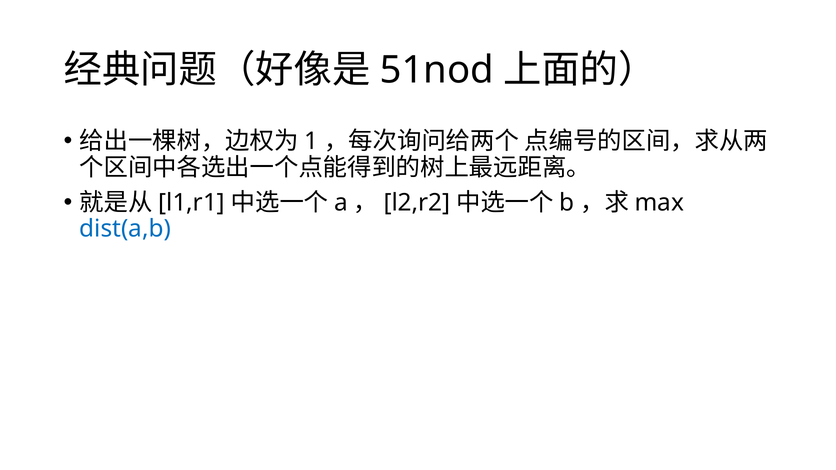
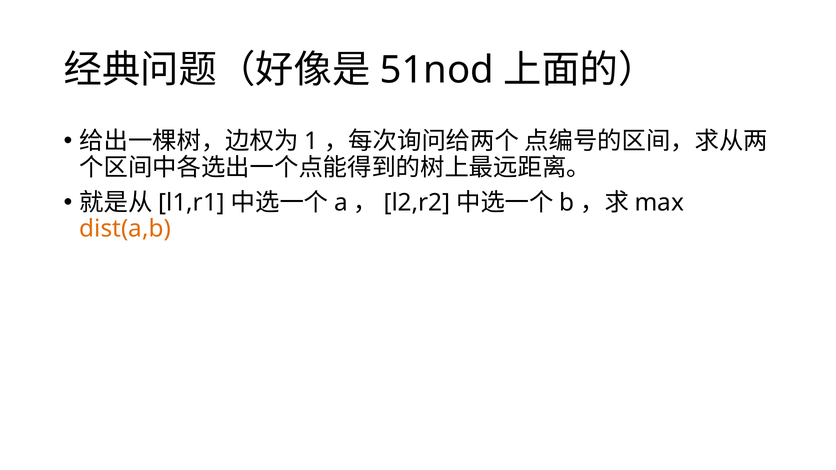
dist(a,b colour: blue -> orange
